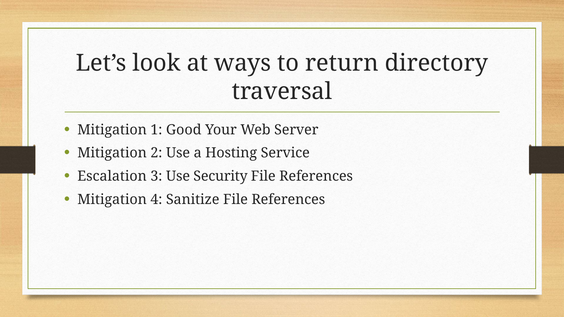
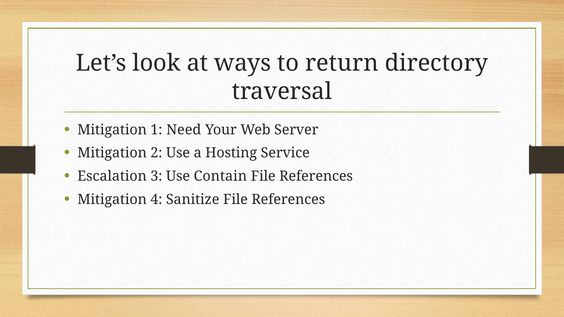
Good: Good -> Need
Security: Security -> Contain
